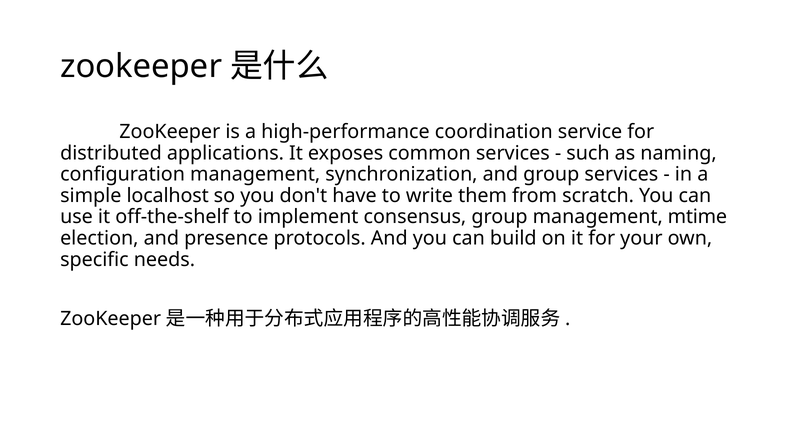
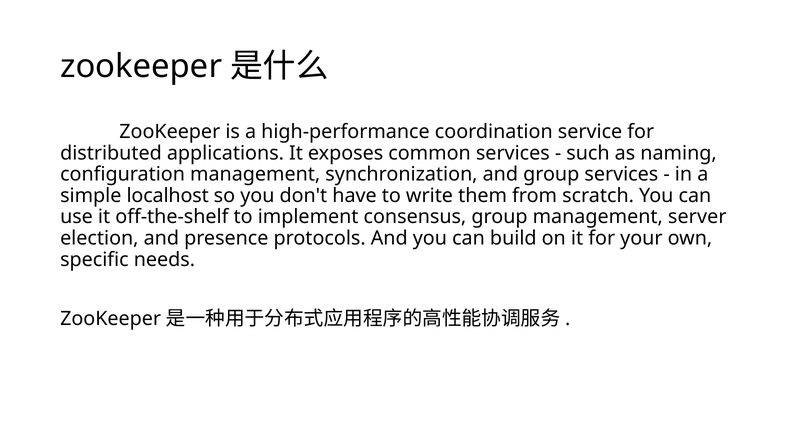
mtime: mtime -> server
